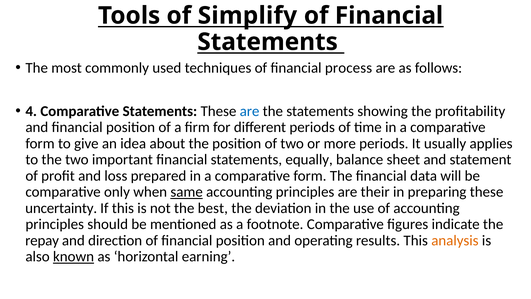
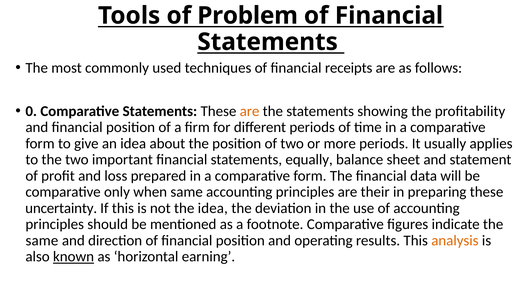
Simplify: Simplify -> Problem
process: process -> receipts
4: 4 -> 0
are at (250, 111) colour: blue -> orange
same at (187, 192) underline: present -> none
the best: best -> idea
repay at (42, 240): repay -> same
